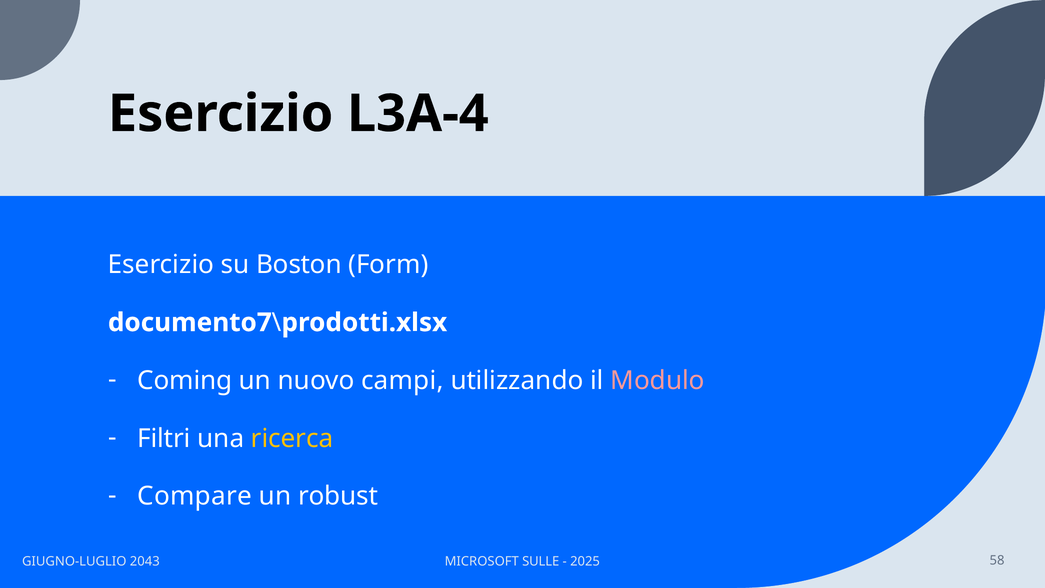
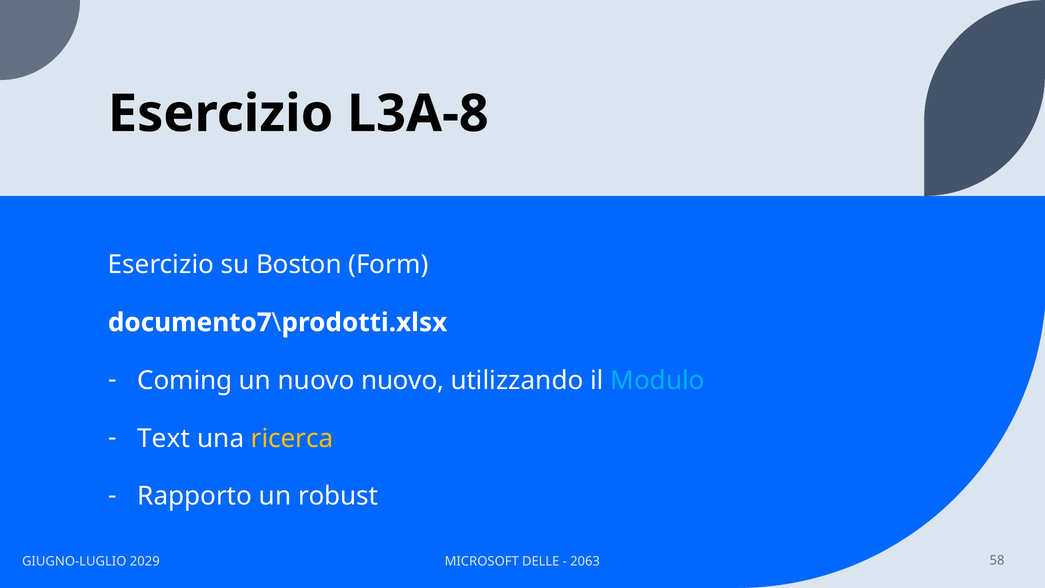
L3A-4: L3A-4 -> L3A-8
nuovo campi: campi -> nuovo
Modulo colour: pink -> light blue
Filtri: Filtri -> Text
Compare: Compare -> Rapporto
2043: 2043 -> 2029
SULLE: SULLE -> DELLE
2025: 2025 -> 2063
